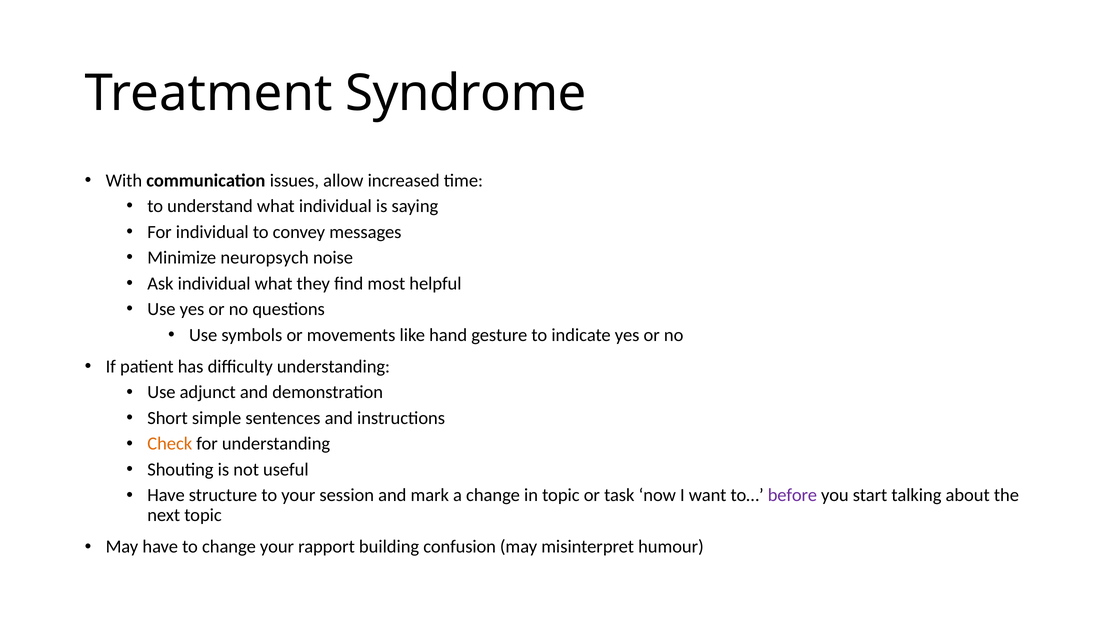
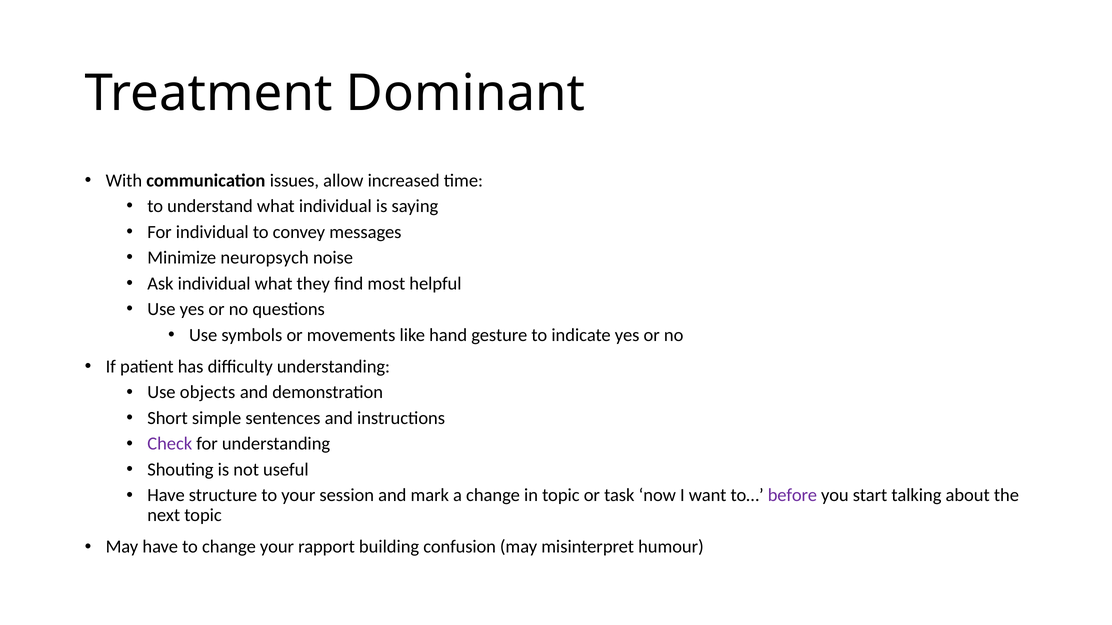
Syndrome: Syndrome -> Dominant
adjunct: adjunct -> objects
Check colour: orange -> purple
